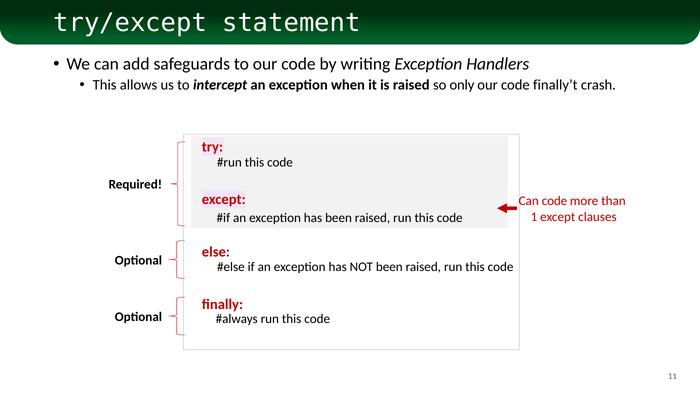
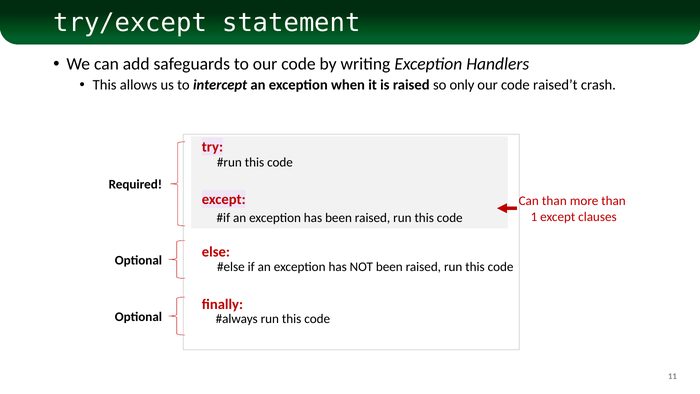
finally’t: finally’t -> raised’t
Can code: code -> than
